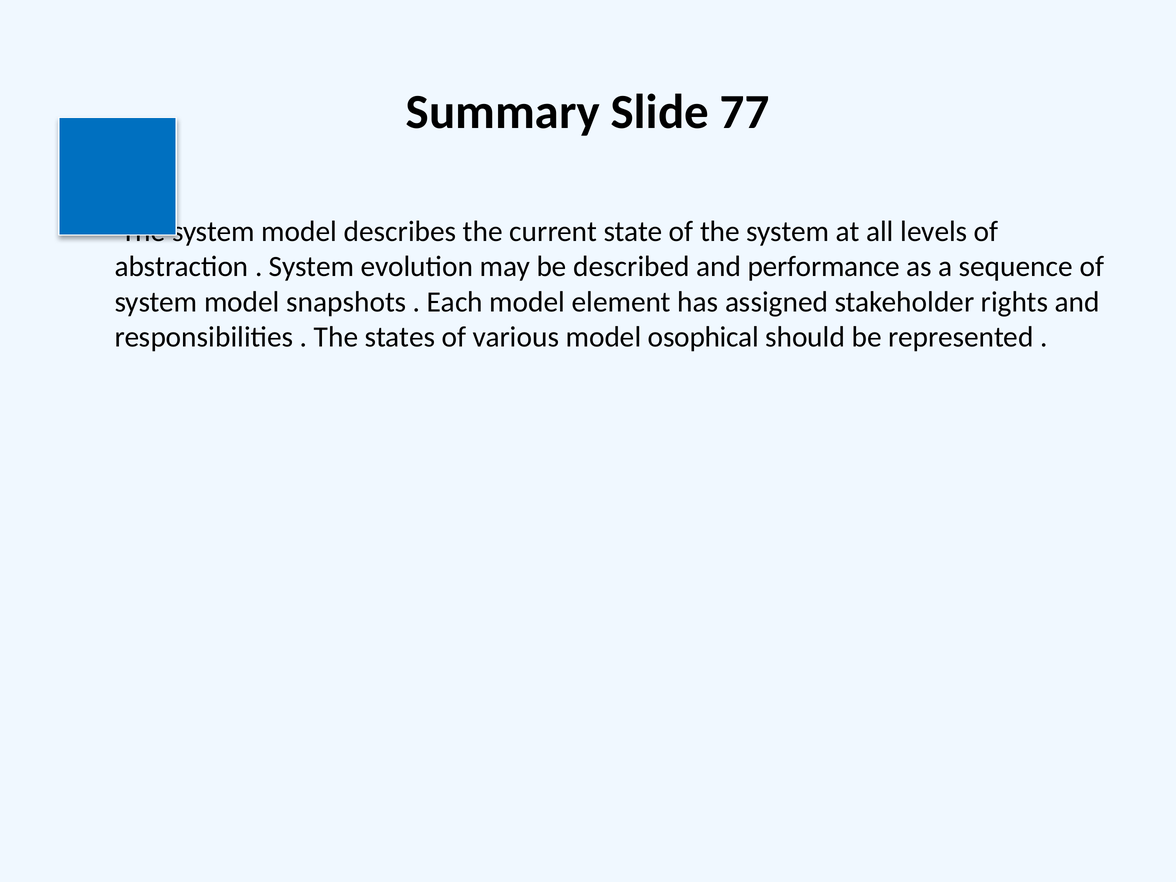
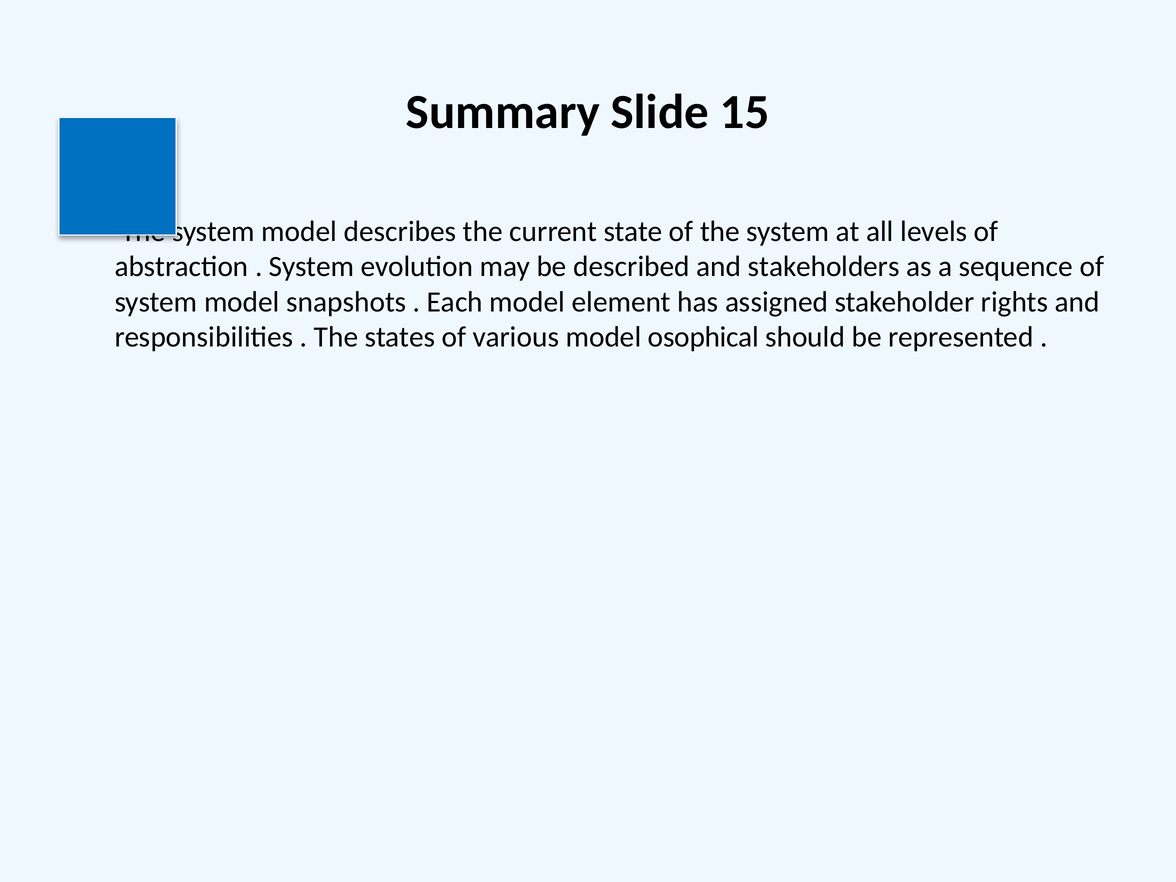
77: 77 -> 15
performance: performance -> stakeholders
